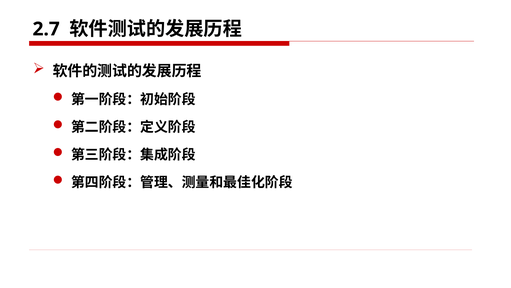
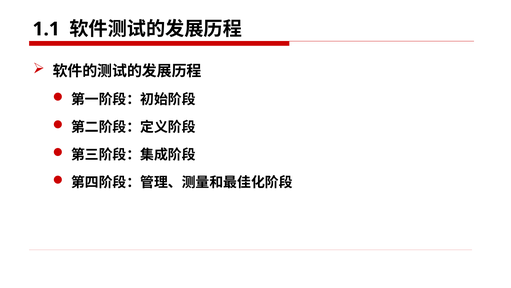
2.7: 2.7 -> 1.1
